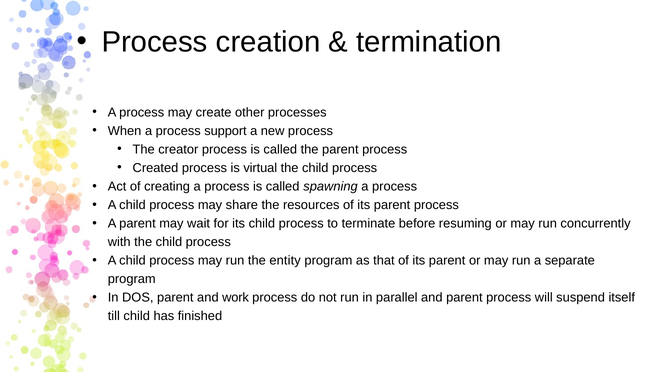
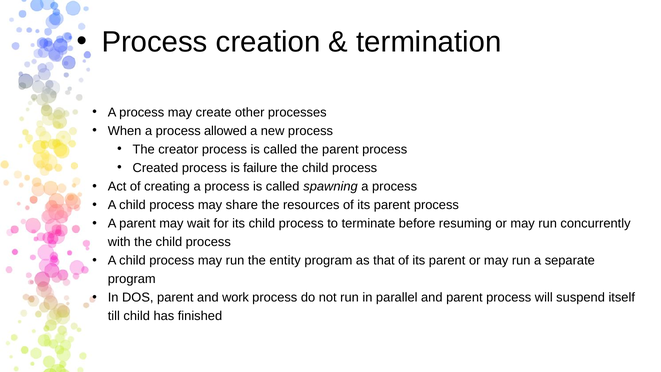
support: support -> allowed
virtual: virtual -> failure
